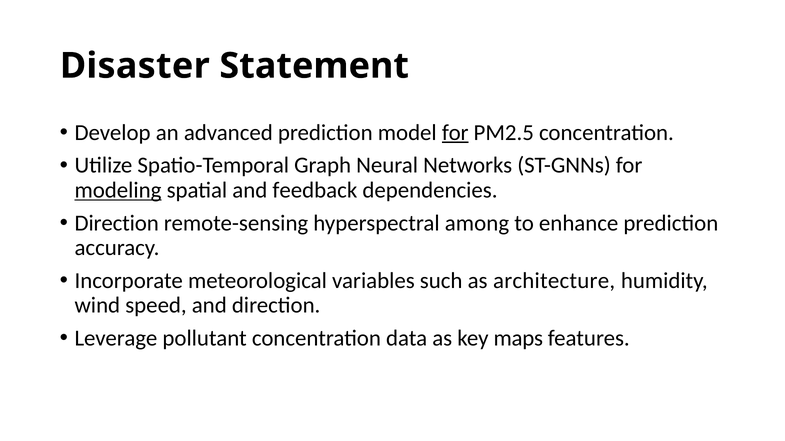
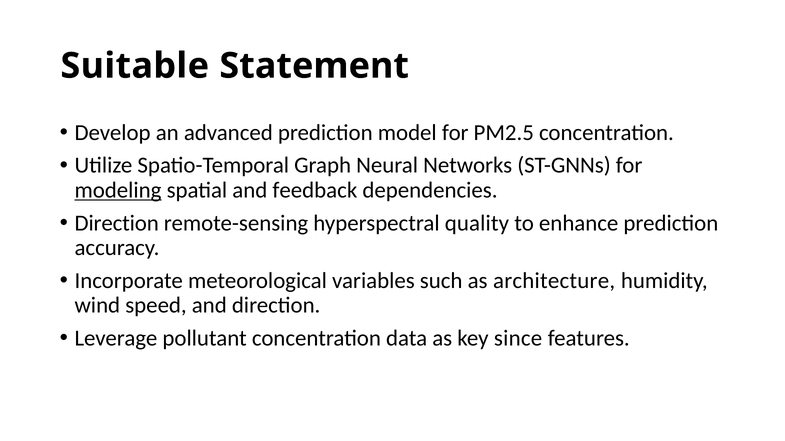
Disaster: Disaster -> Suitable
for at (455, 133) underline: present -> none
among: among -> quality
maps: maps -> since
